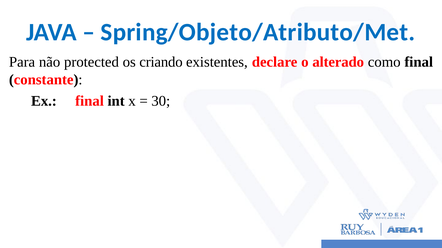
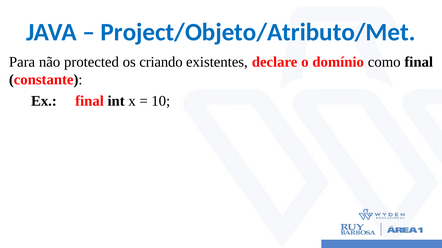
Spring/Objeto/Atributo/Met: Spring/Objeto/Atributo/Met -> Project/Objeto/Atributo/Met
alterado: alterado -> domínio
30: 30 -> 10
